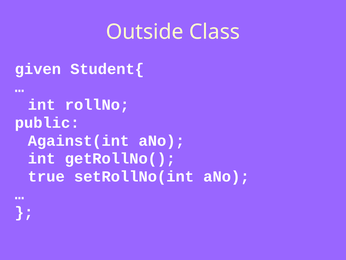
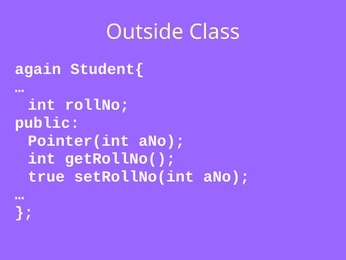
given: given -> again
Against(int: Against(int -> Pointer(int
